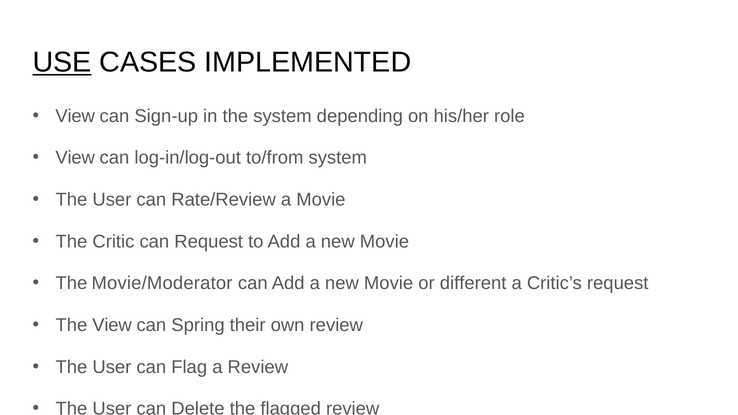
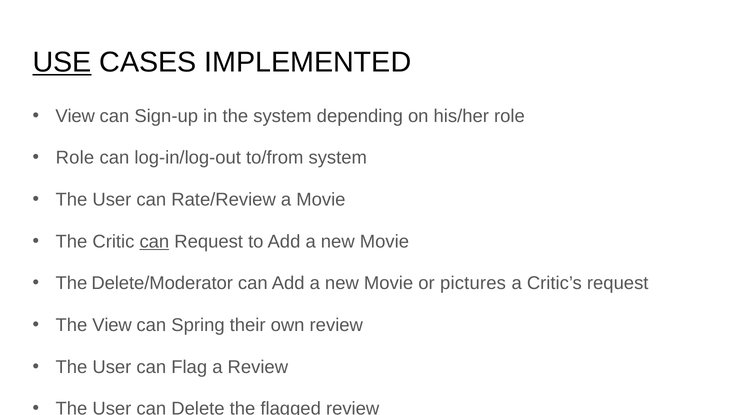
View at (75, 158): View -> Role
can at (154, 242) underline: none -> present
Movie/Moderator: Movie/Moderator -> Delete/Moderator
different: different -> pictures
